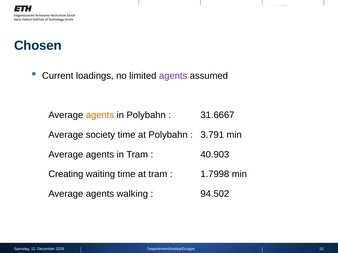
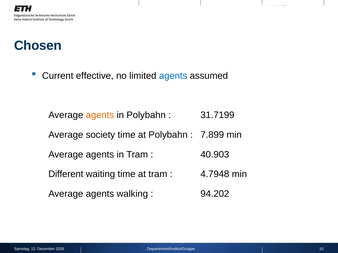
loadings: loadings -> effective
agents at (173, 76) colour: purple -> blue
31.6667: 31.6667 -> 31.7199
3.791: 3.791 -> 7.899
Creating: Creating -> Different
1.7998: 1.7998 -> 4.7948
94.502: 94.502 -> 94.202
